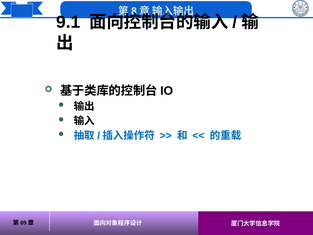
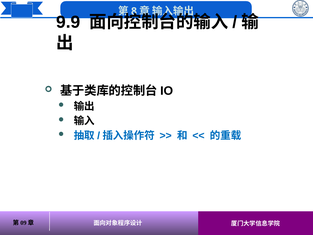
9.1: 9.1 -> 9.9
